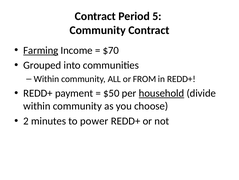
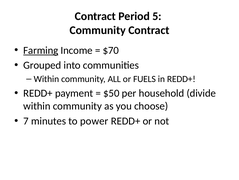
FROM: FROM -> FUELS
household underline: present -> none
2: 2 -> 7
